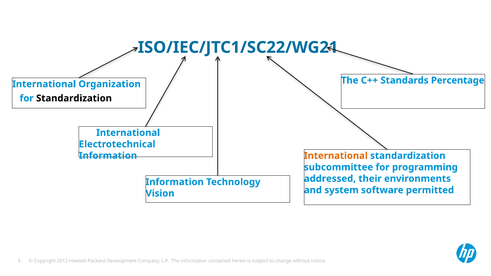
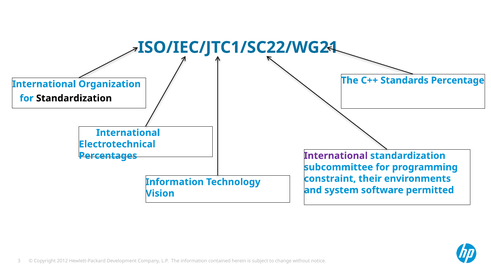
Information at (108, 156): Information -> Percentages
International at (336, 156) colour: orange -> purple
addressed: addressed -> constraint
